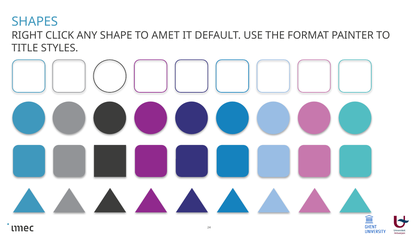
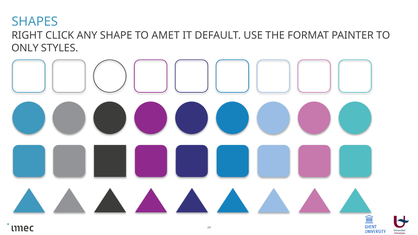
TITLE: TITLE -> ONLY
